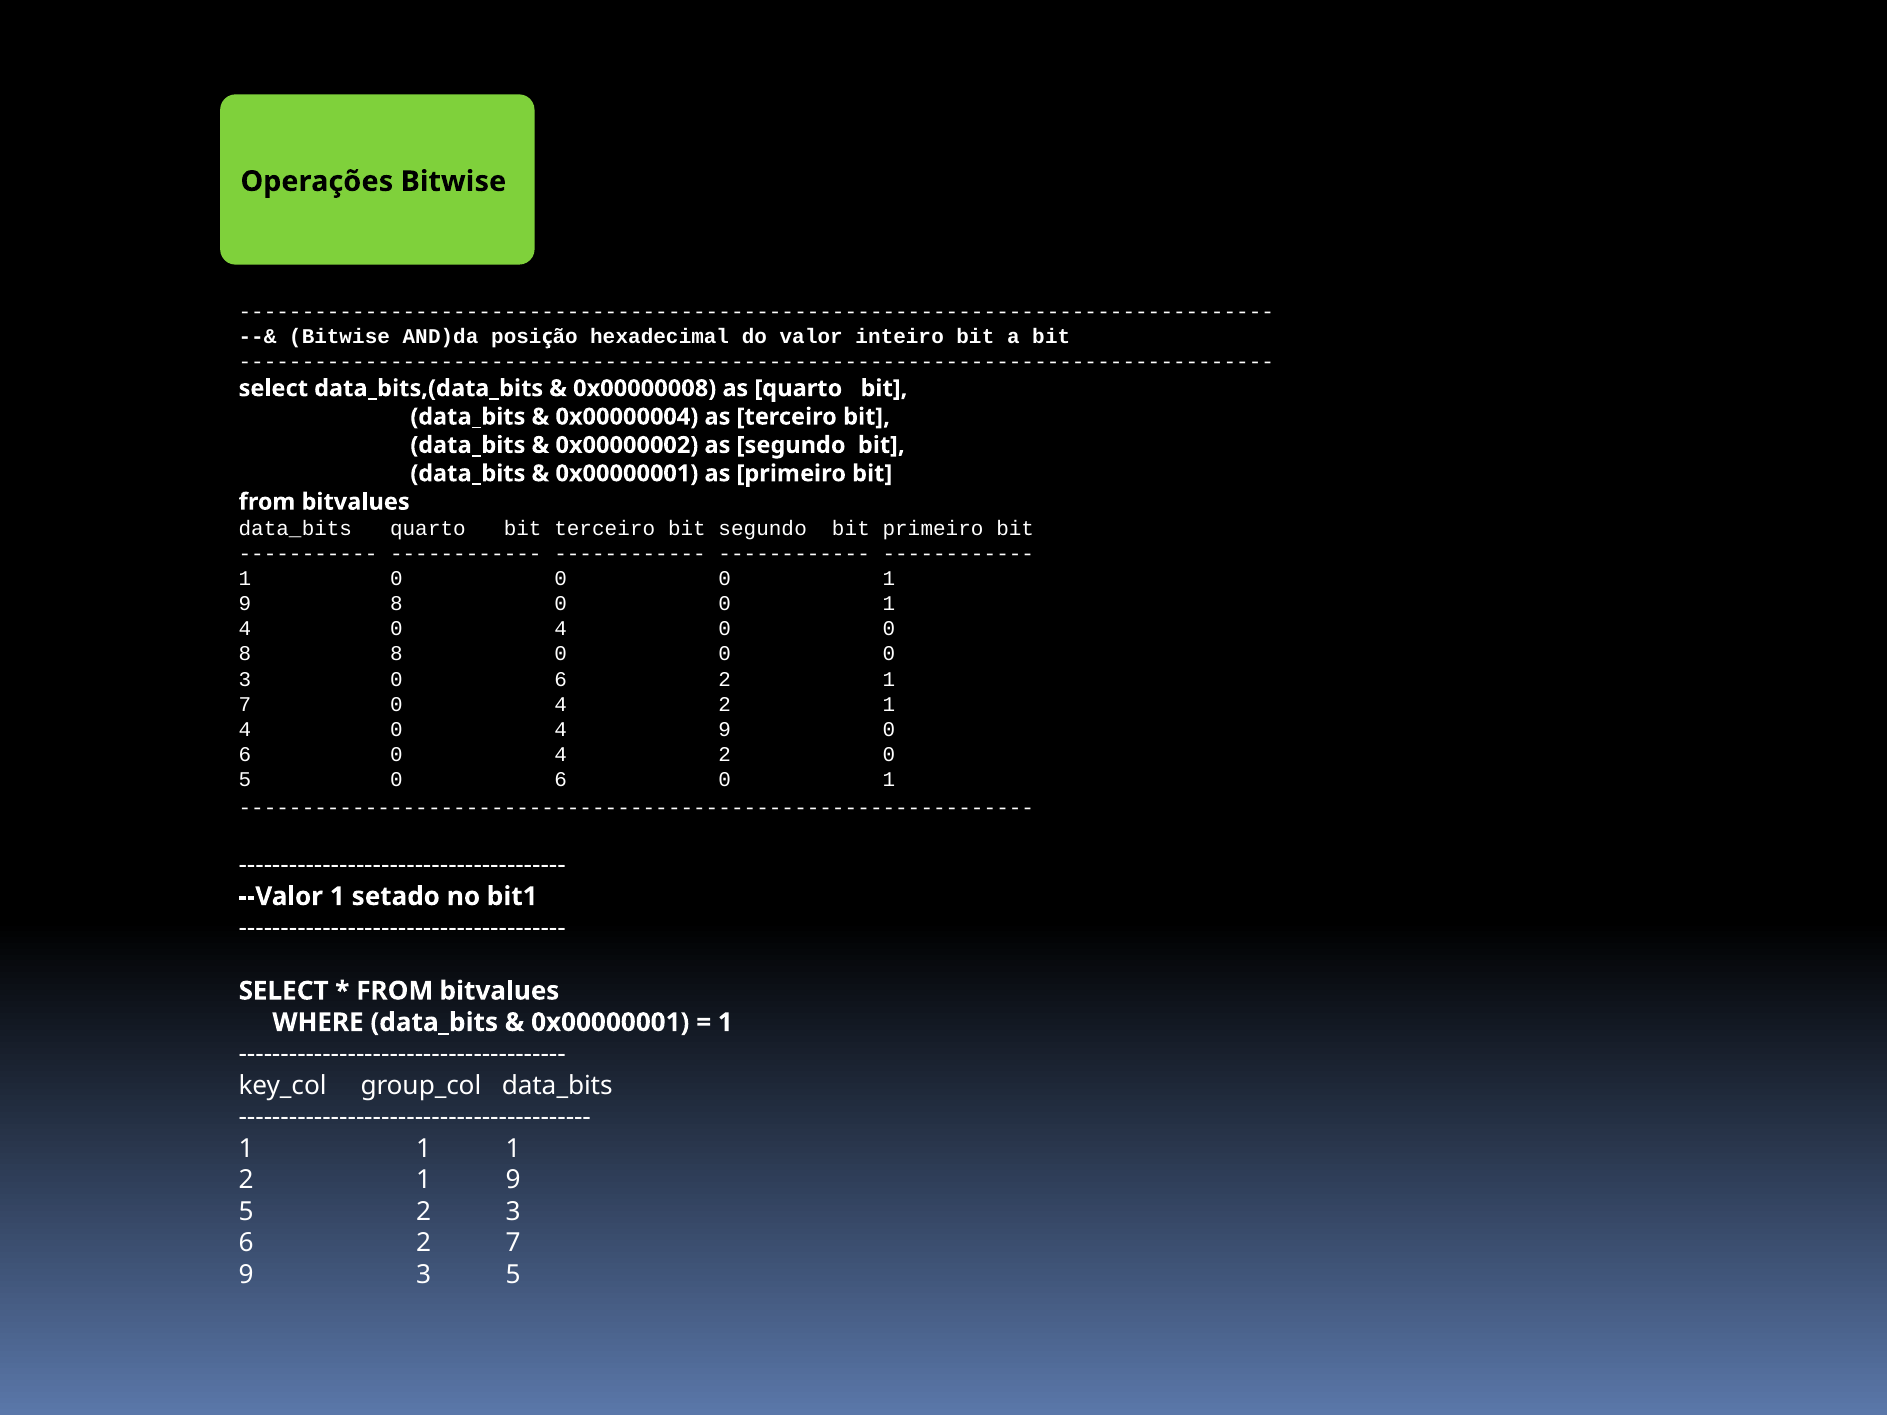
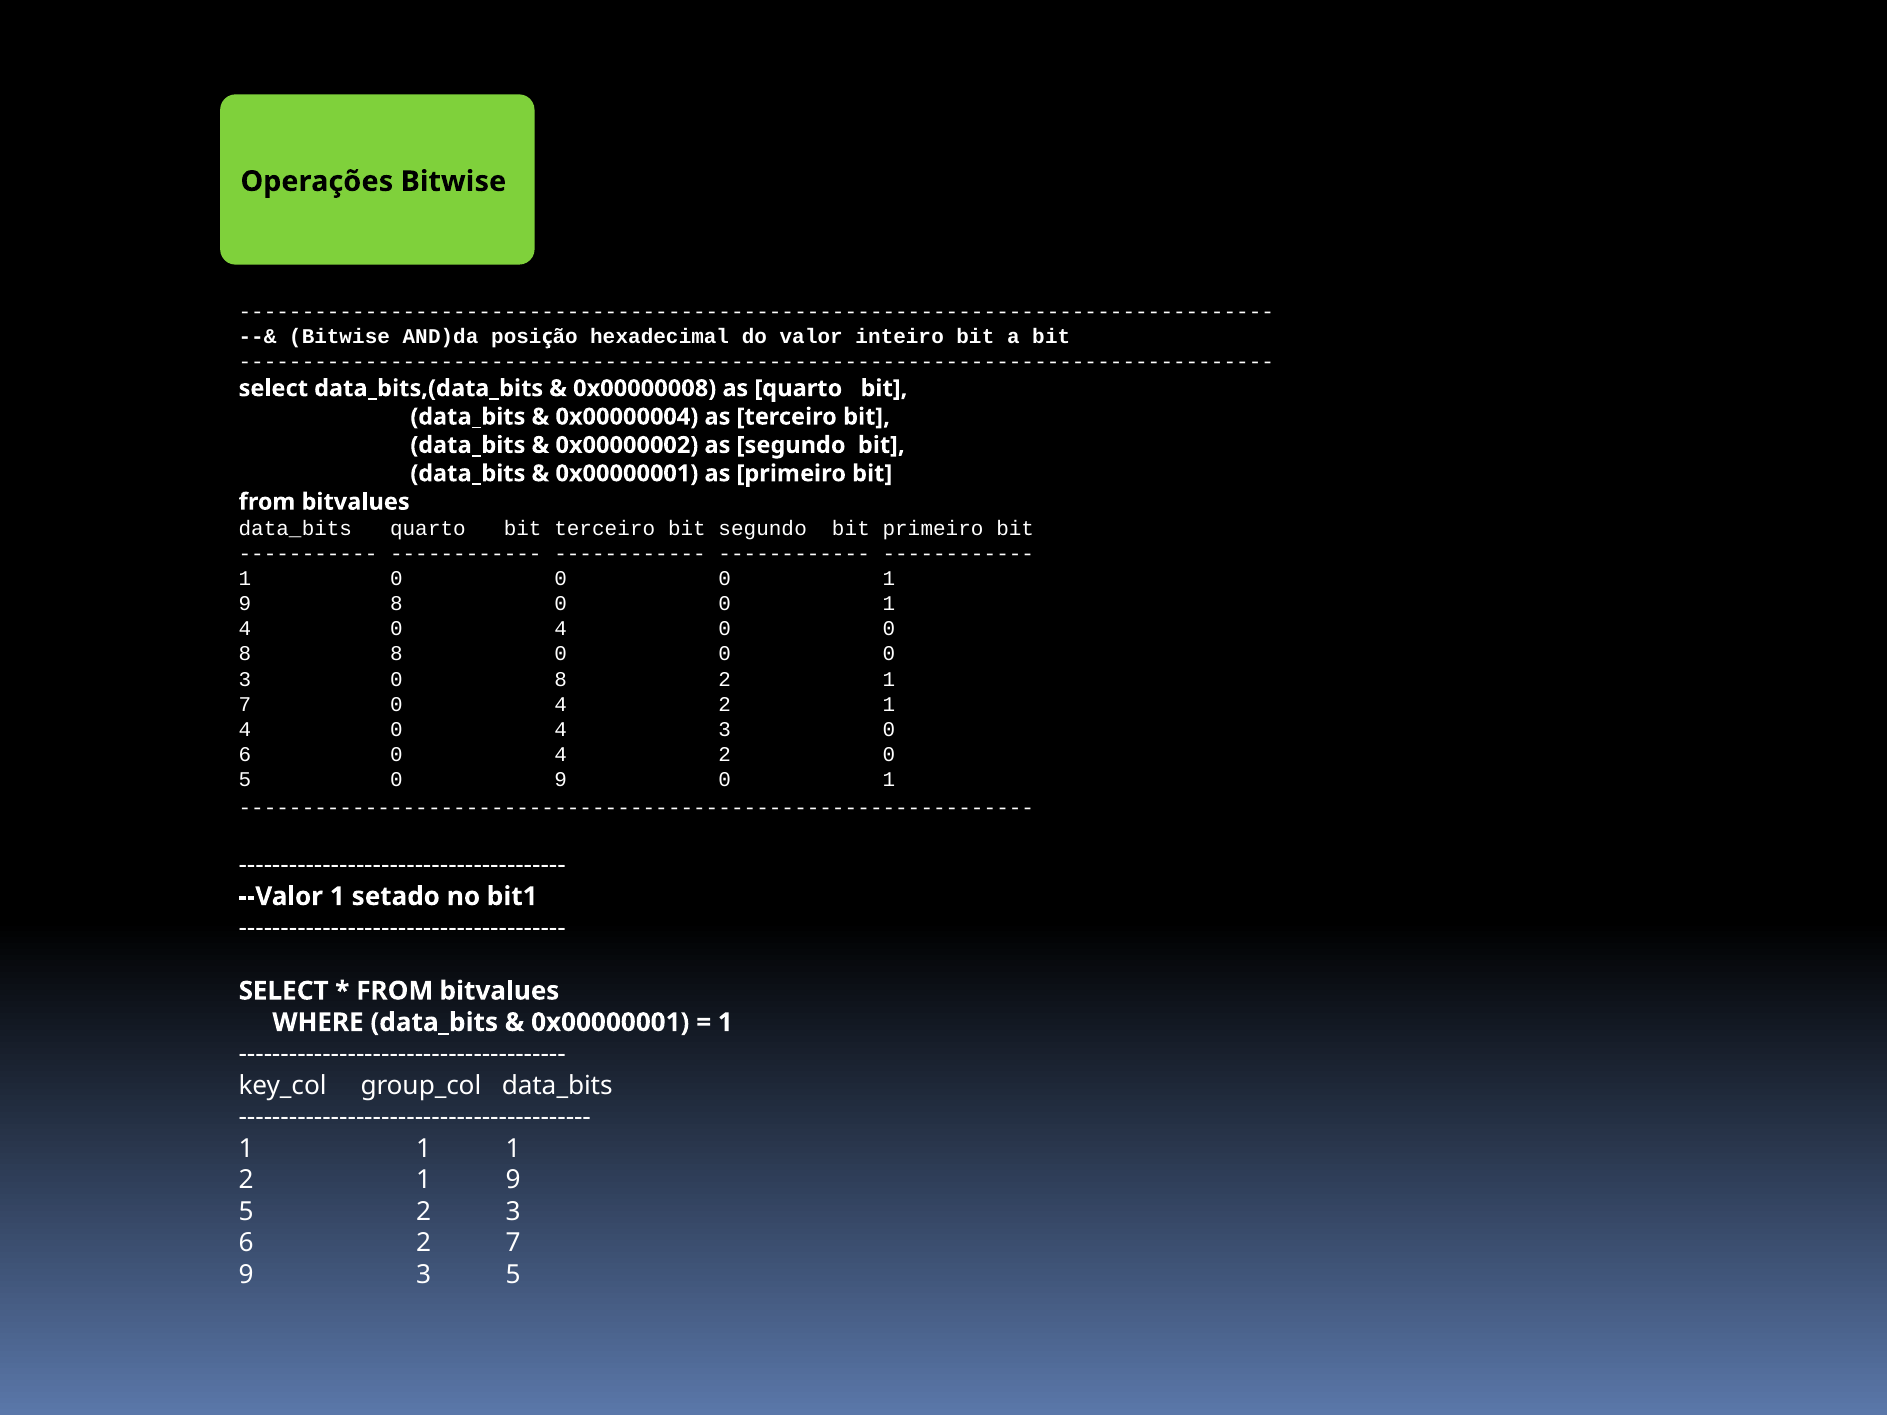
3 0 6: 6 -> 8
4 9: 9 -> 3
5 0 6: 6 -> 9
